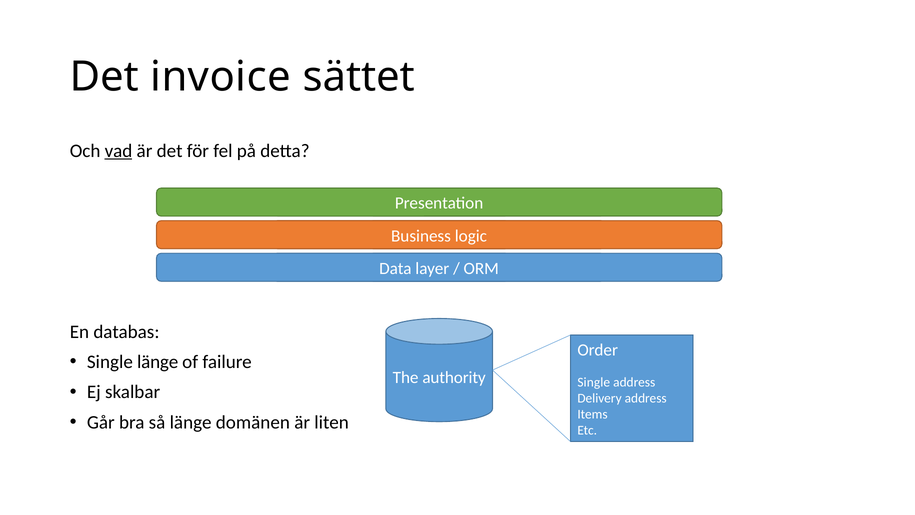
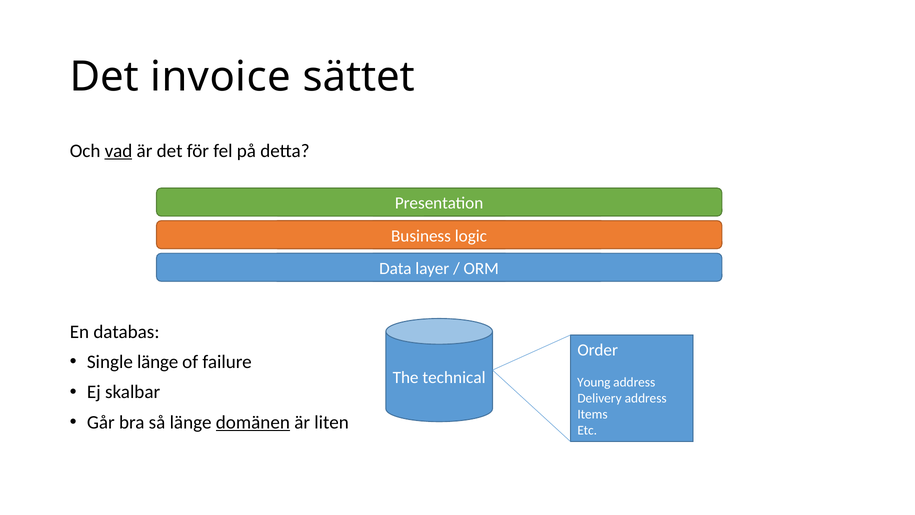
authority: authority -> technical
Single at (594, 382): Single -> Young
domänen underline: none -> present
